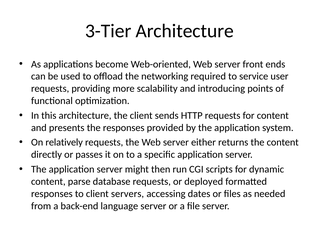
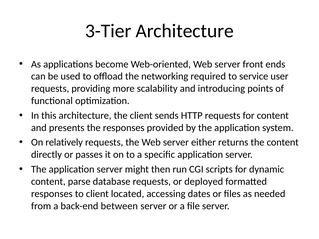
servers: servers -> located
language: language -> between
